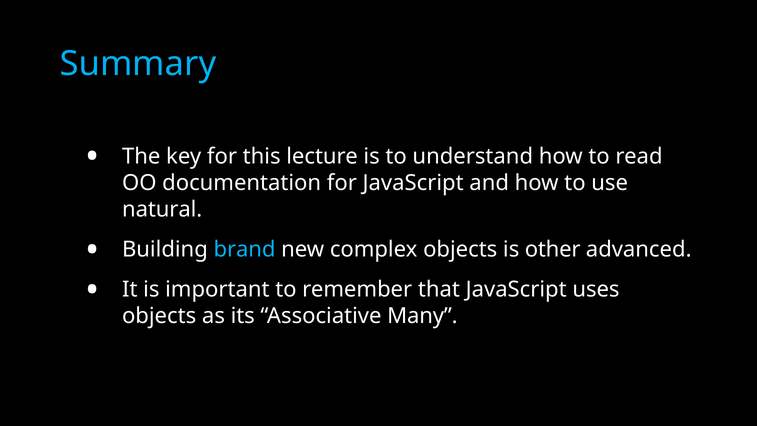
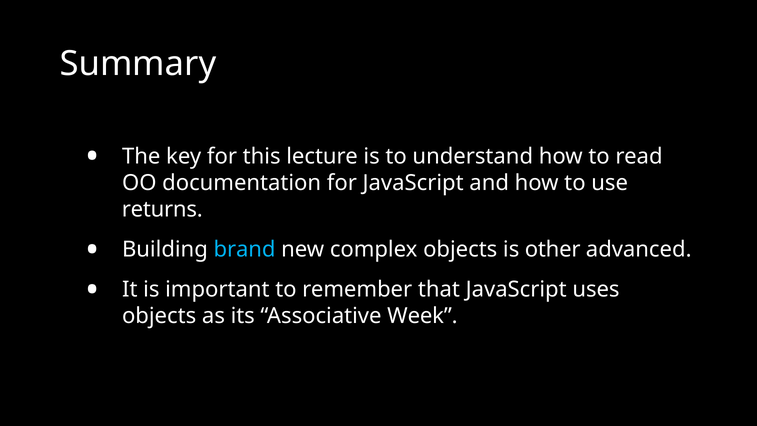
Summary colour: light blue -> white
natural: natural -> returns
Many: Many -> Week
